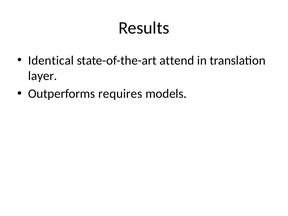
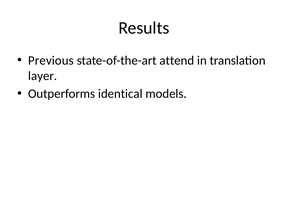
Identical: Identical -> Previous
requires: requires -> identical
